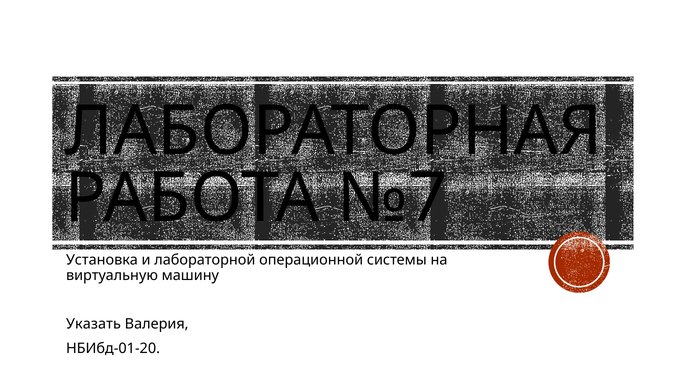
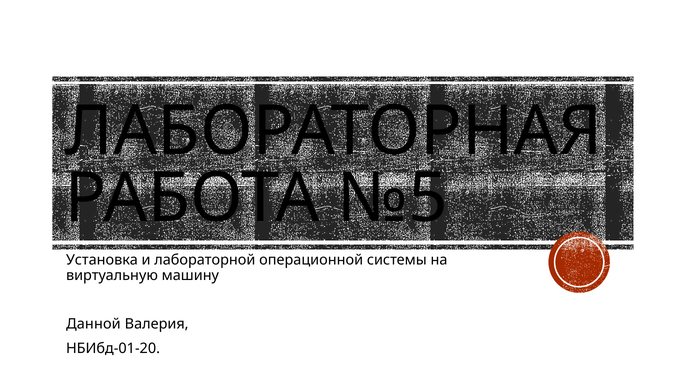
№7: №7 -> №5
Указать: Указать -> Данной
